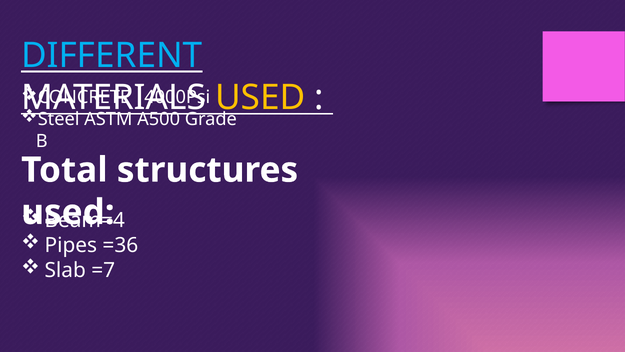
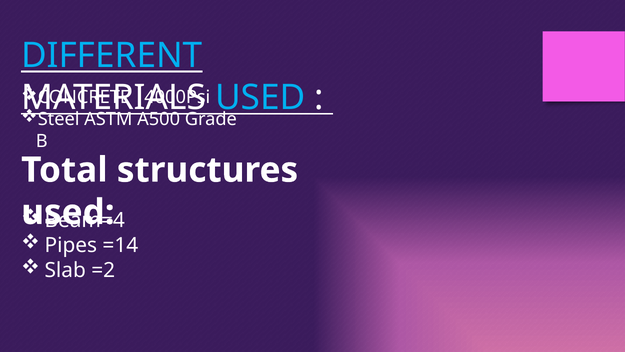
USED at (260, 98) colour: yellow -> light blue
=36: =36 -> =14
=7: =7 -> =2
